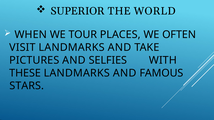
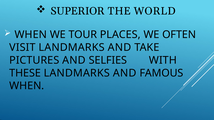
STARS at (27, 86): STARS -> WHEN
